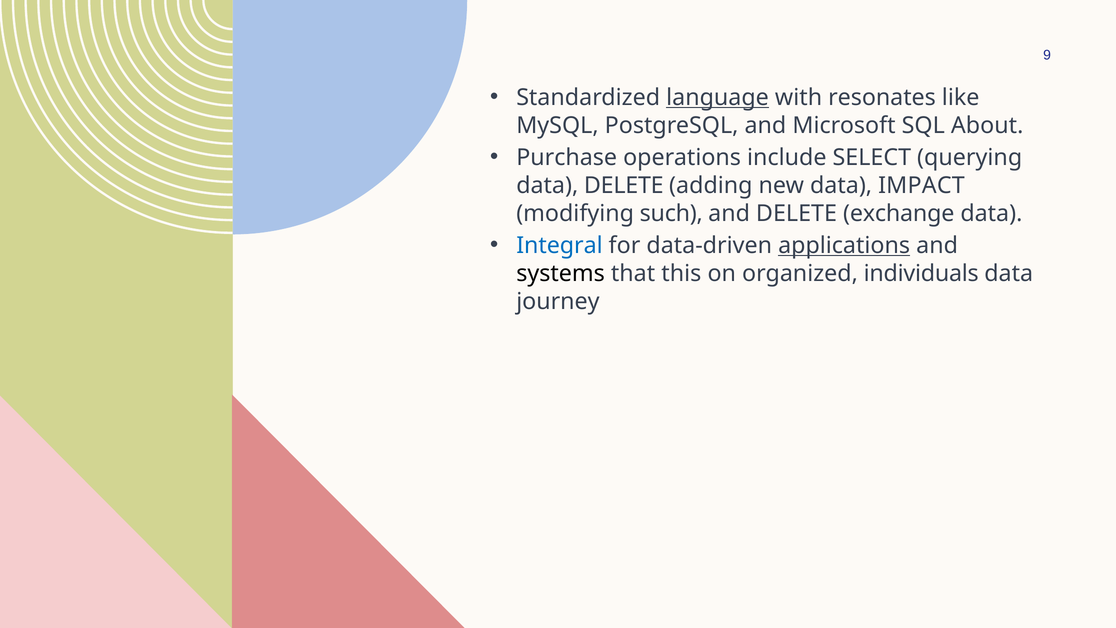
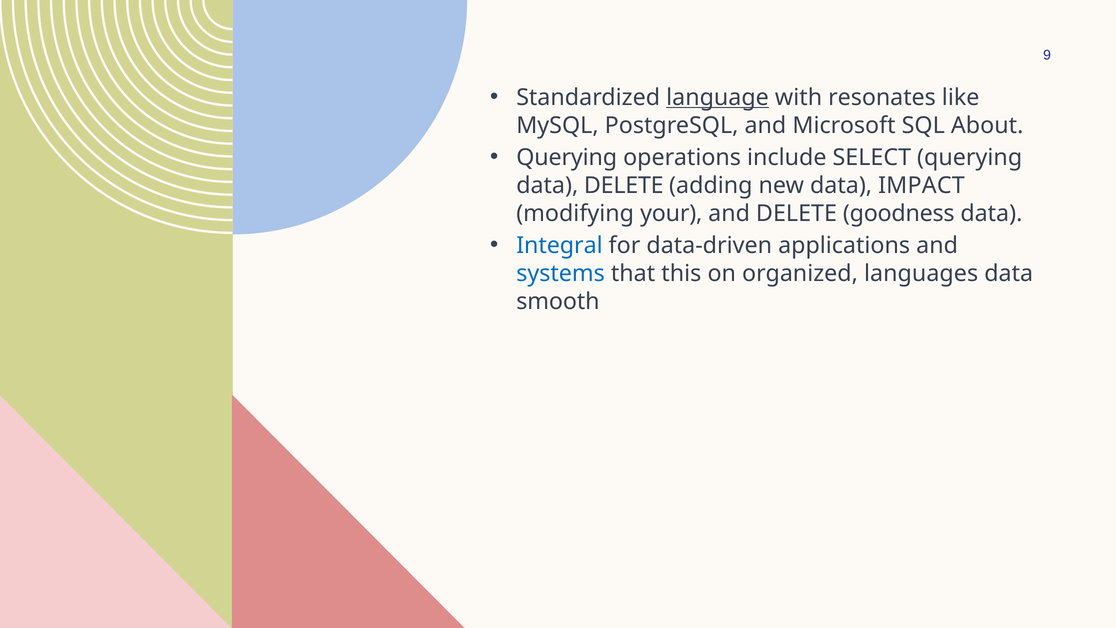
Purchase at (567, 157): Purchase -> Querying
such: such -> your
exchange: exchange -> goodness
applications underline: present -> none
systems colour: black -> blue
individuals: individuals -> languages
journey: journey -> smooth
